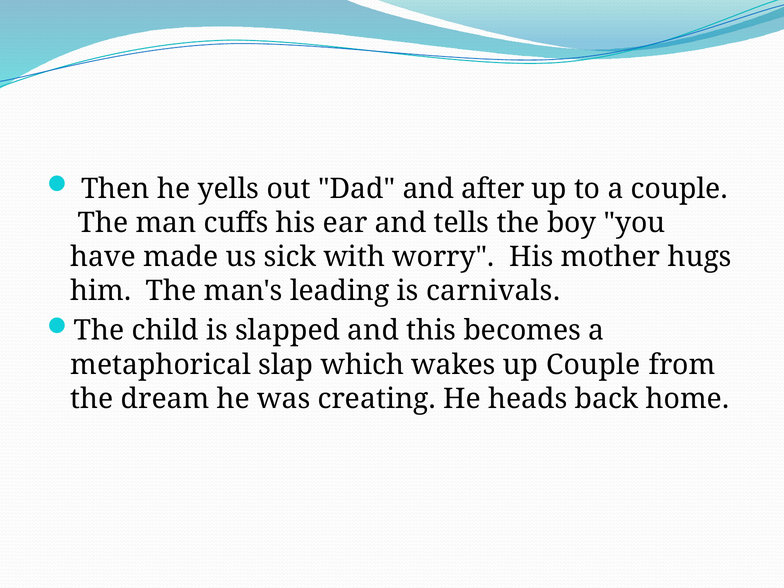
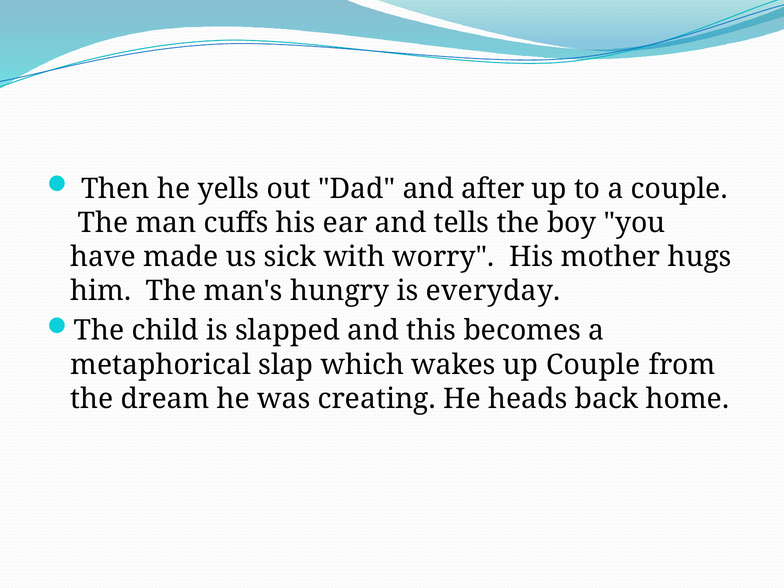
leading: leading -> hungry
carnivals: carnivals -> everyday
